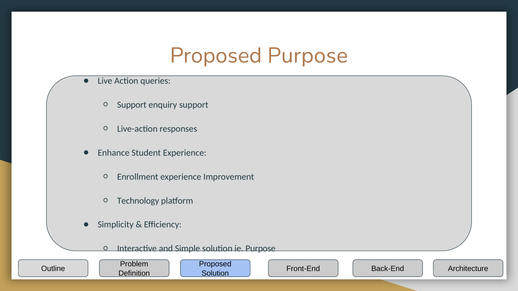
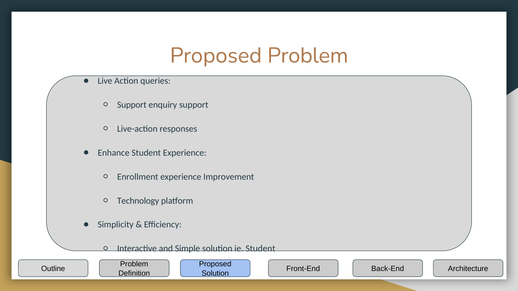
Proposed Purpose: Purpose -> Problem
ie Purpose: Purpose -> Student
